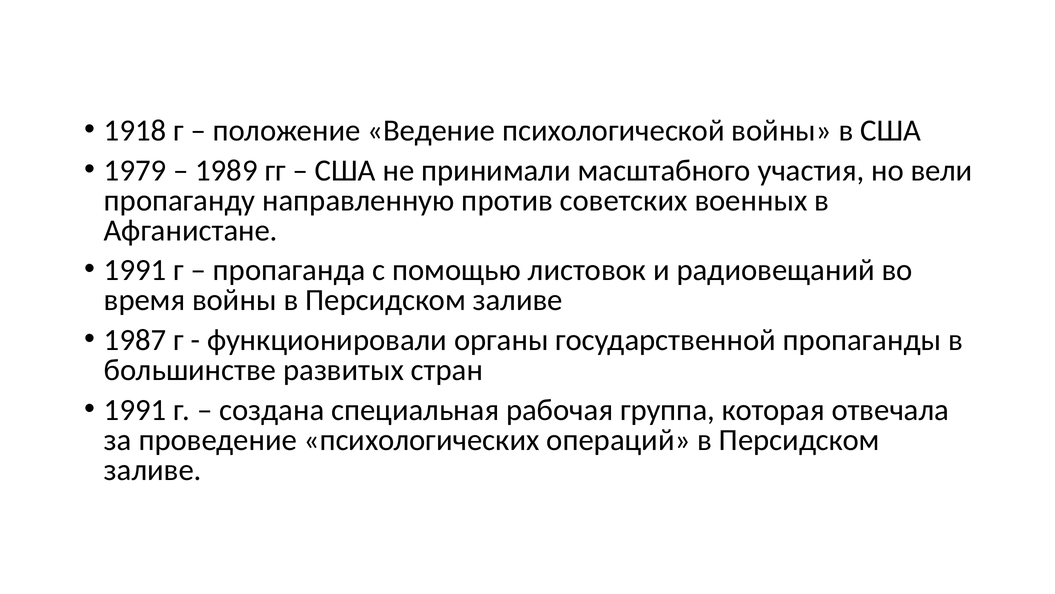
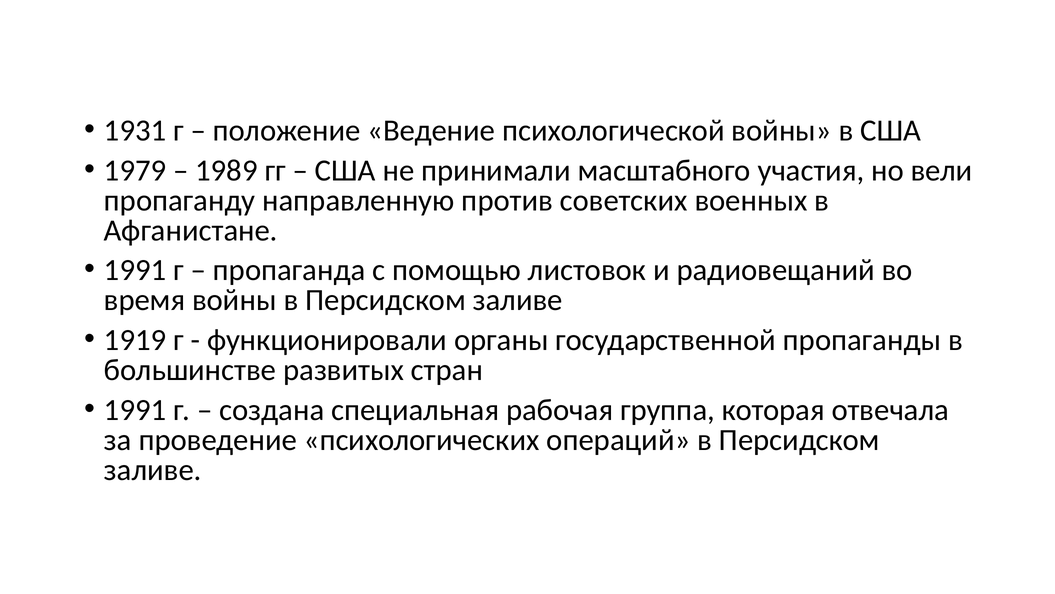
1918: 1918 -> 1931
1987: 1987 -> 1919
